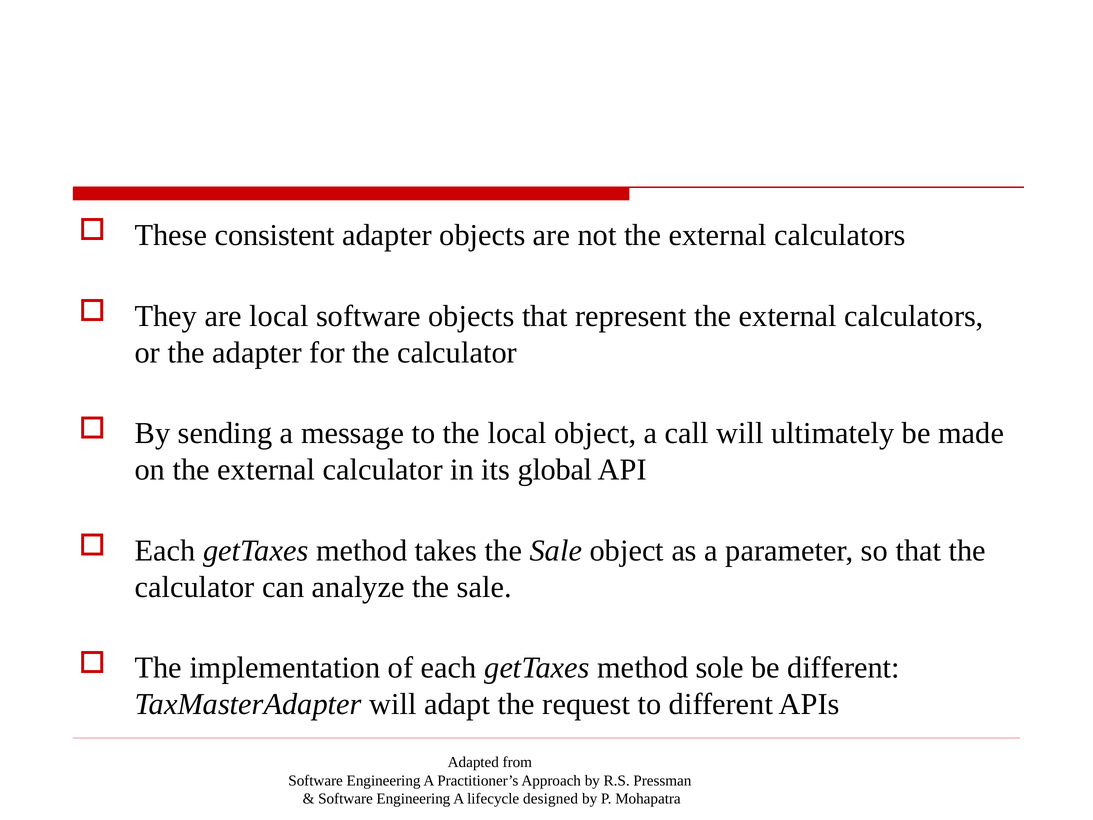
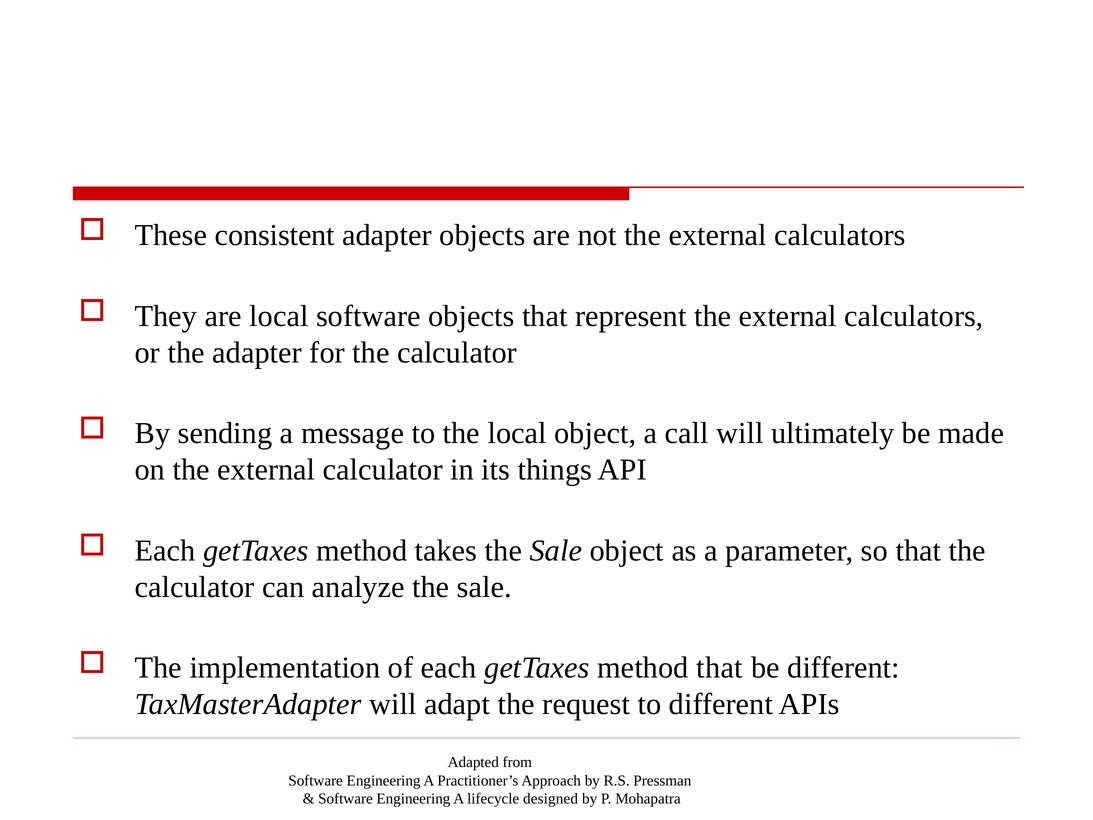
global: global -> things
method sole: sole -> that
